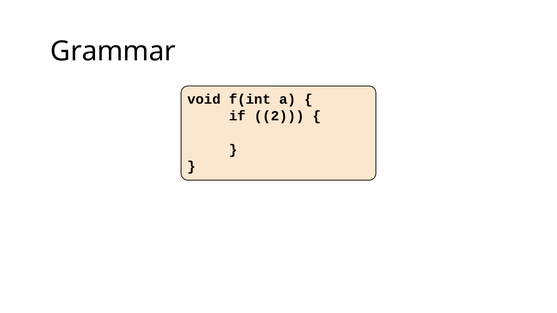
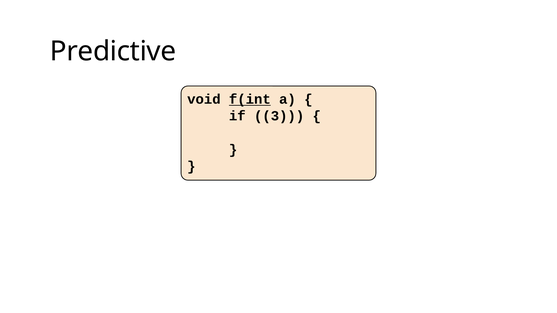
Grammar: Grammar -> Predictive
f(int underline: none -> present
2: 2 -> 3
